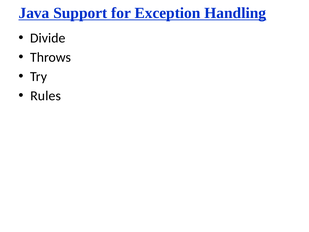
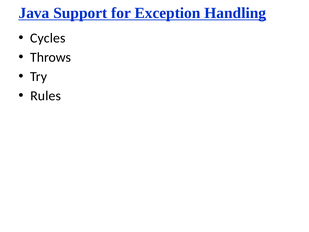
Divide: Divide -> Cycles
